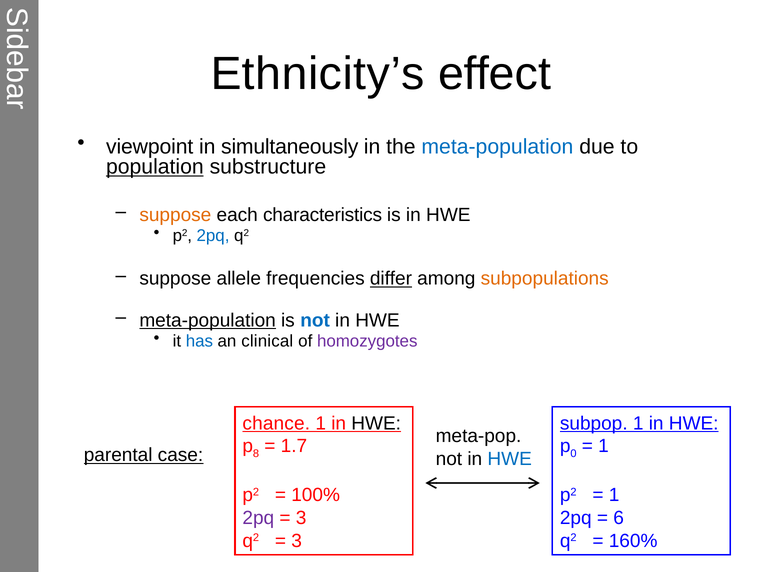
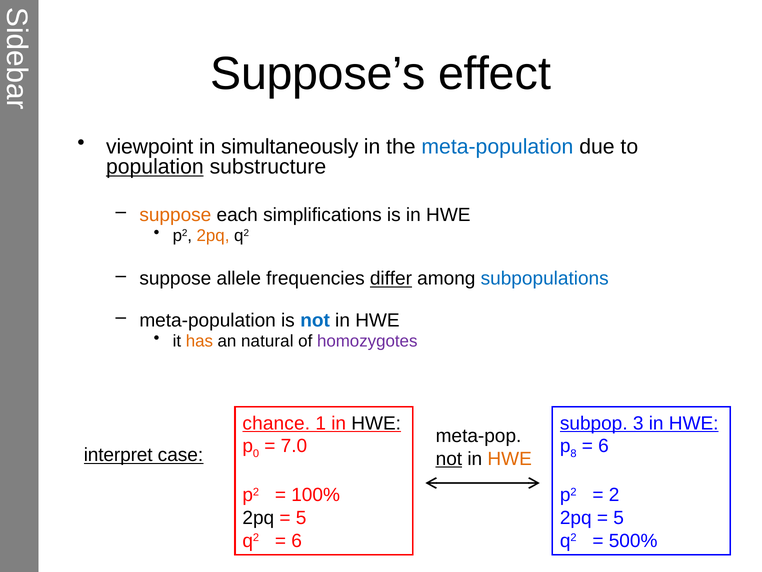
Ethnicity’s: Ethnicity’s -> Suppose’s
characteristics: characteristics -> simplifications
2pq at (213, 235) colour: blue -> orange
subpopulations colour: orange -> blue
meta-population at (208, 320) underline: present -> none
has colour: blue -> orange
clinical: clinical -> natural
subpop 1: 1 -> 3
8: 8 -> 0
1.7: 1.7 -> 7.0
0: 0 -> 8
1 at (603, 446): 1 -> 6
parental: parental -> interpret
not at (449, 458) underline: none -> present
HWE at (510, 458) colour: blue -> orange
1 at (614, 495): 1 -> 2
2pq at (258, 517) colour: purple -> black
3 at (301, 517): 3 -> 5
6 at (619, 517): 6 -> 5
3 at (297, 540): 3 -> 6
160%: 160% -> 500%
